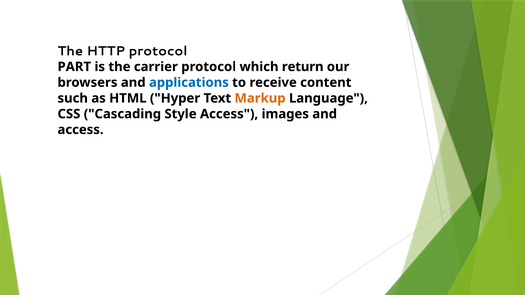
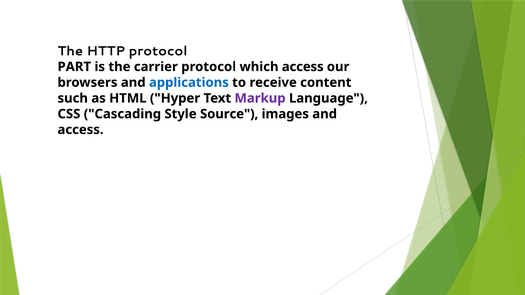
which return: return -> access
Markup colour: orange -> purple
Style Access: Access -> Source
